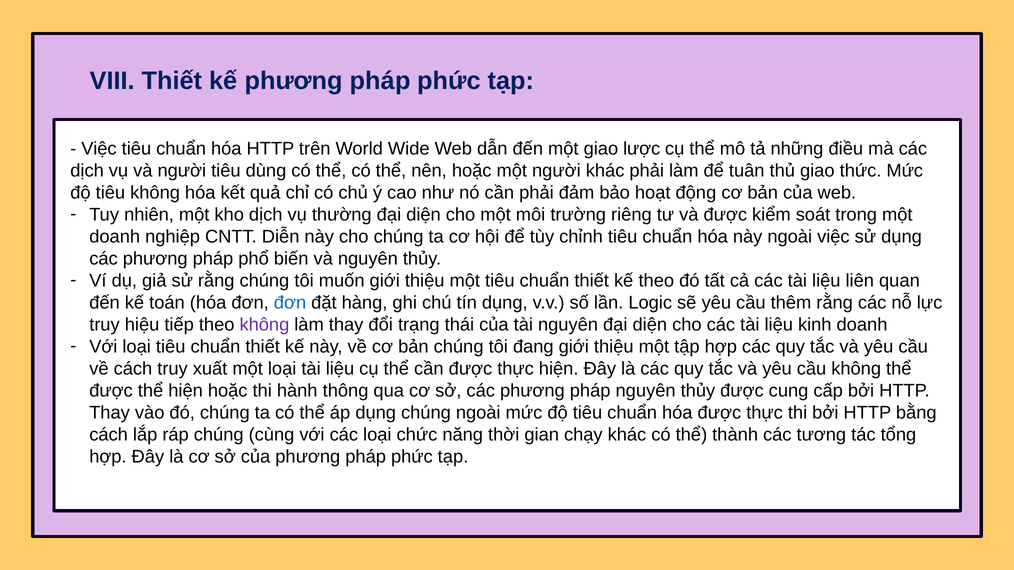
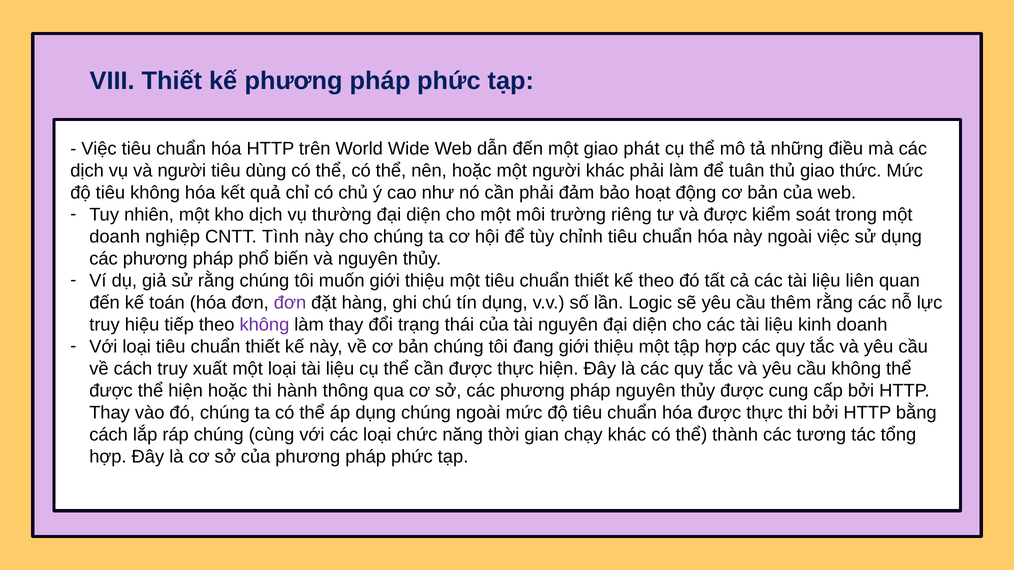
lược: lược -> phát
Diễn: Diễn -> Tình
đơn at (290, 303) colour: blue -> purple
